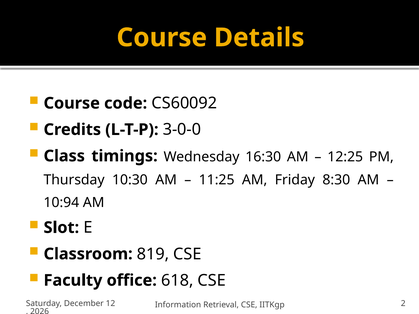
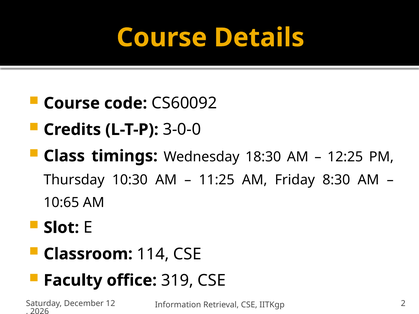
16:30: 16:30 -> 18:30
10:94: 10:94 -> 10:65
819: 819 -> 114
618: 618 -> 319
